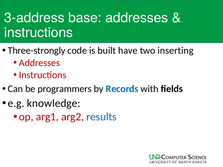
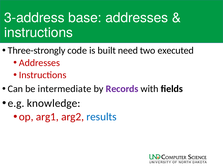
have: have -> need
inserting: inserting -> executed
programmers: programmers -> intermediate
Records colour: blue -> purple
